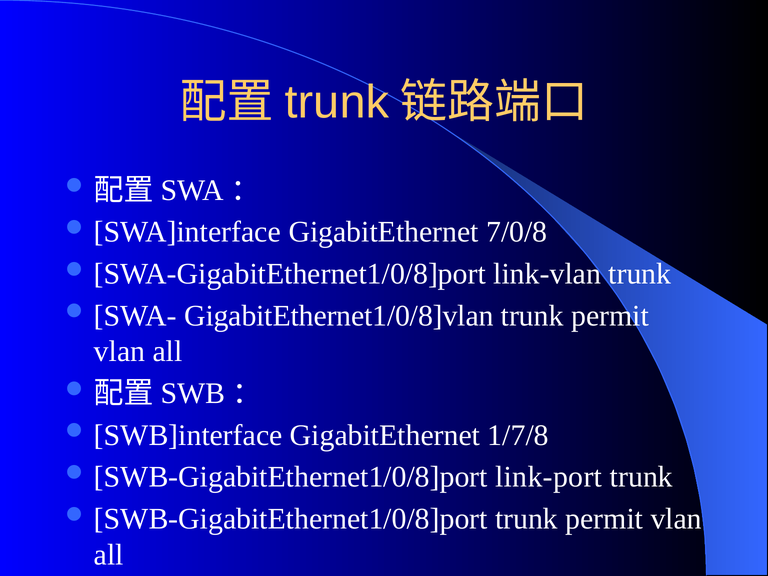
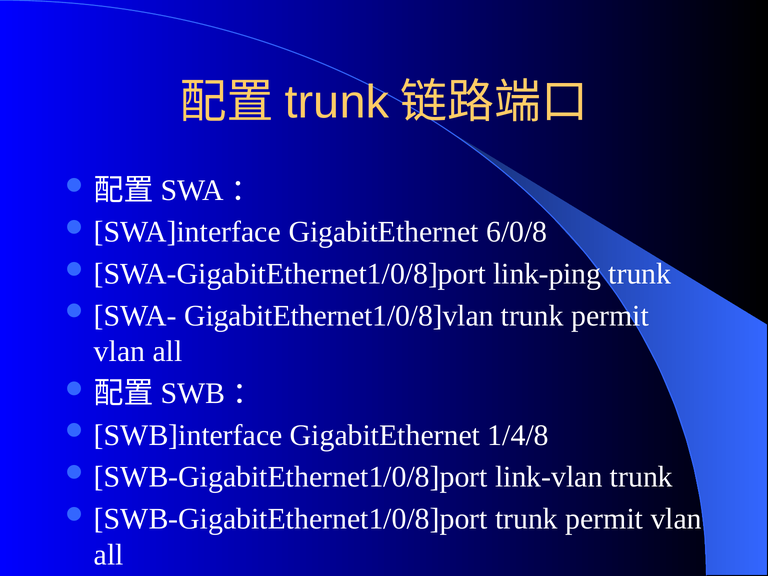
7/0/8: 7/0/8 -> 6/0/8
link-vlan: link-vlan -> link-ping
1/7/8: 1/7/8 -> 1/4/8
link-port: link-port -> link-vlan
